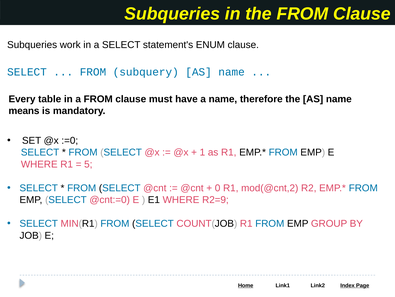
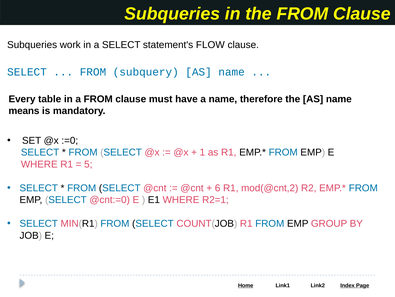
ENUM: ENUM -> FLOW
0: 0 -> 6
R2=9: R2=9 -> R2=1
